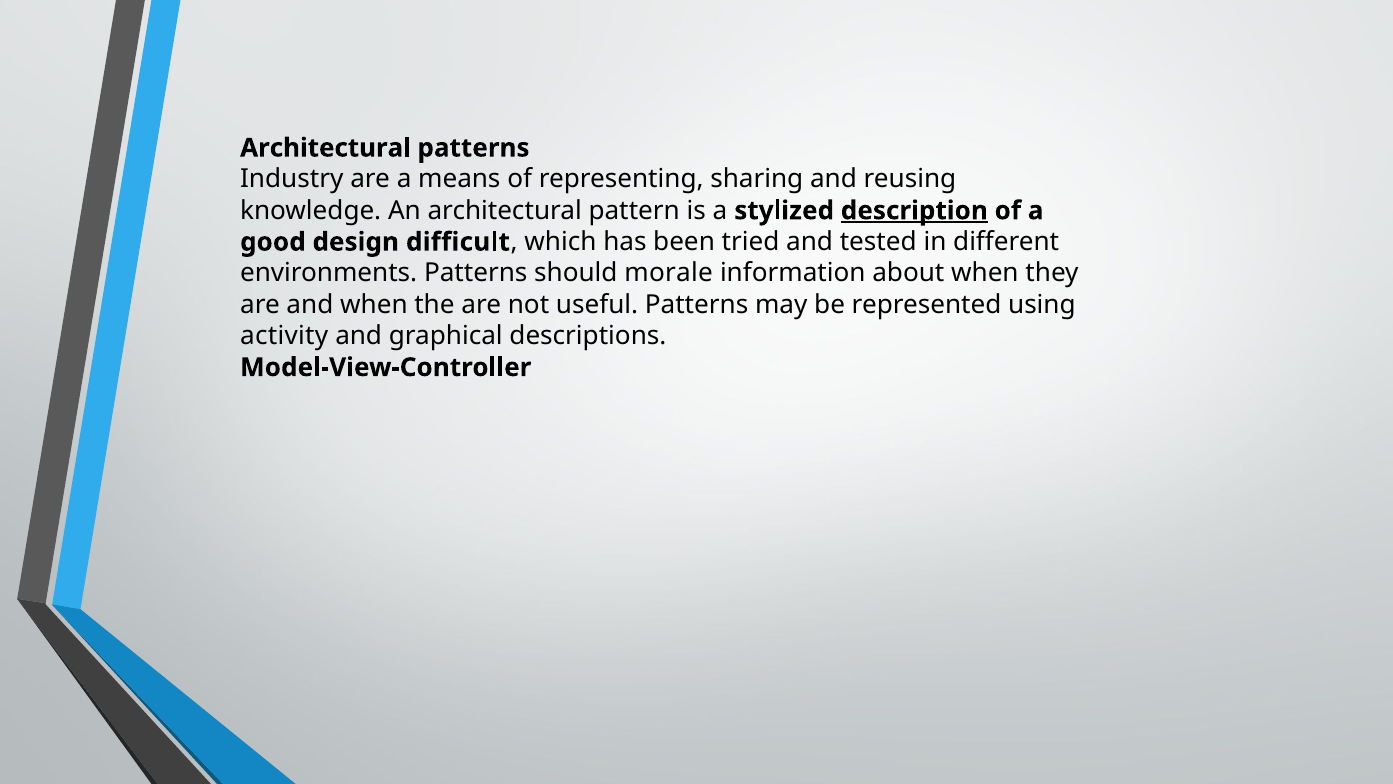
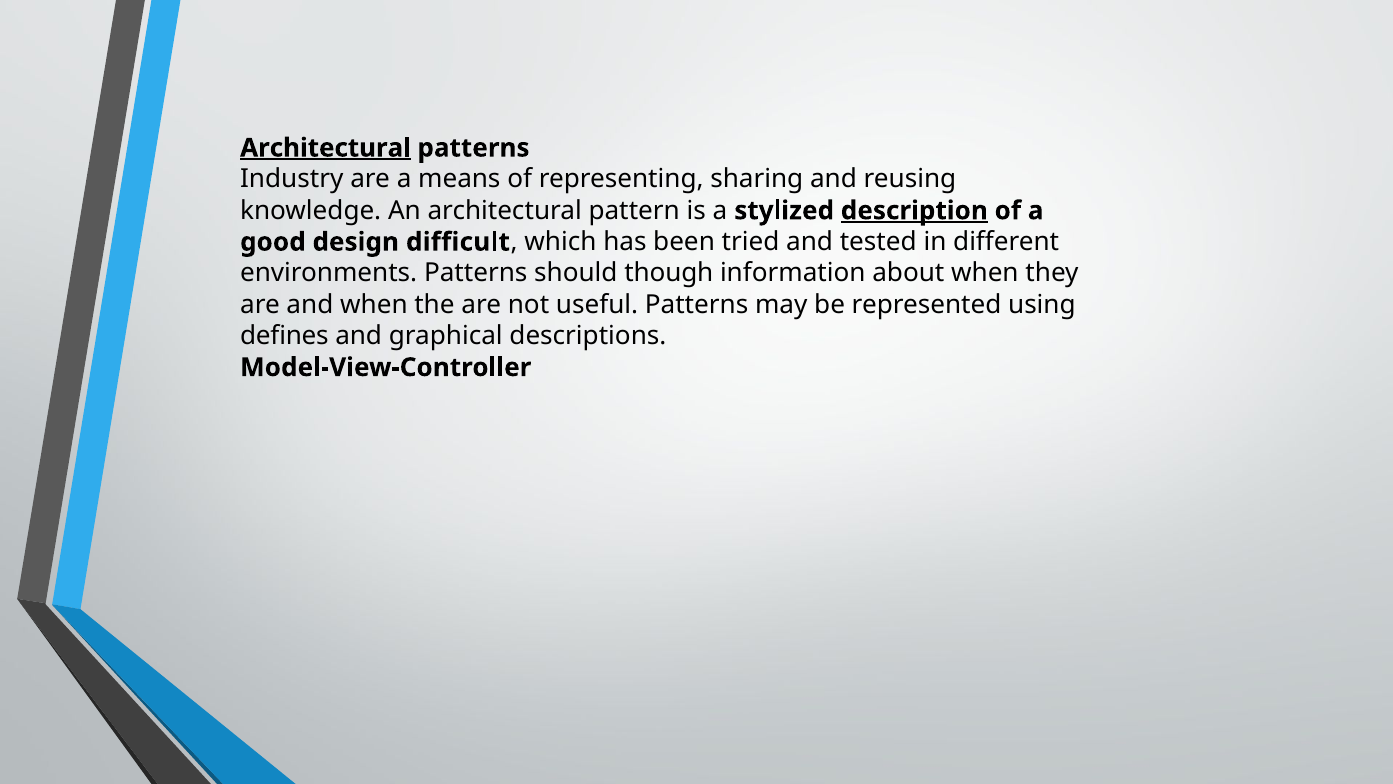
Architectural at (325, 148) underline: none -> present
morale: morale -> though
activity: activity -> defines
